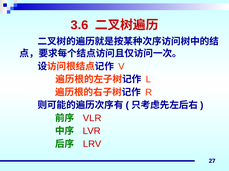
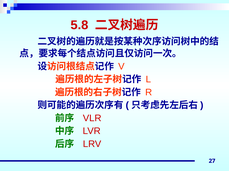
3.6: 3.6 -> 5.8
